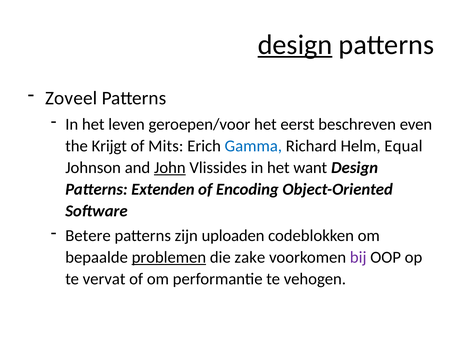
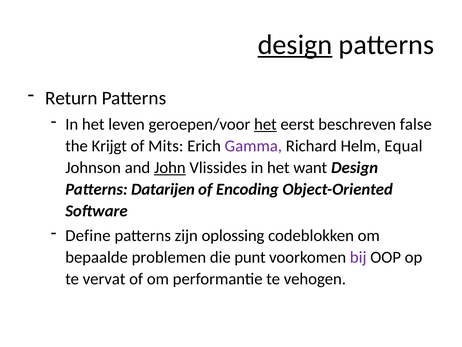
Zoveel: Zoveel -> Return
het at (265, 124) underline: none -> present
even: even -> false
Gamma colour: blue -> purple
Extenden: Extenden -> Datarijen
Betere: Betere -> Define
uploaden: uploaden -> oplossing
problemen underline: present -> none
zake: zake -> punt
